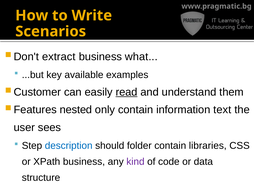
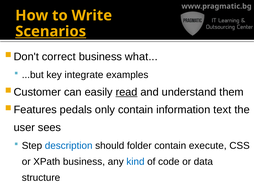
Scenarios underline: none -> present
extract: extract -> correct
available: available -> integrate
nested: nested -> pedals
libraries: libraries -> execute
kind colour: purple -> blue
